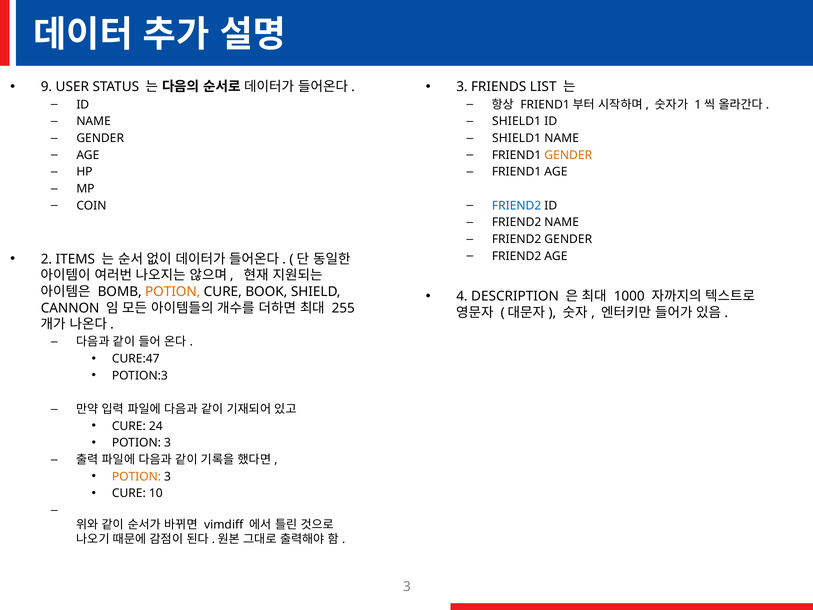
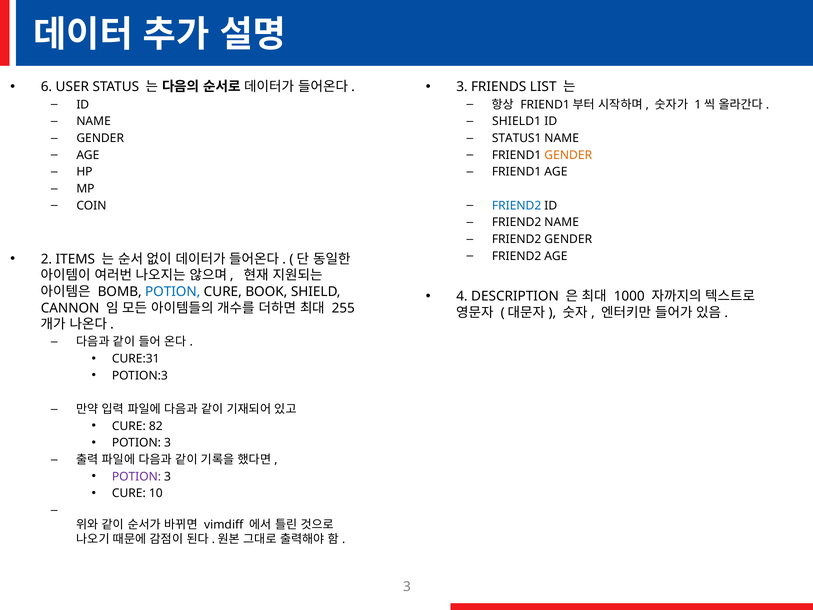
9: 9 -> 6
SHIELD1 at (517, 138): SHIELD1 -> STATUS1
POTION at (173, 292) colour: orange -> blue
CURE:47: CURE:47 -> CURE:31
24: 24 -> 82
POTION at (136, 476) colour: orange -> purple
